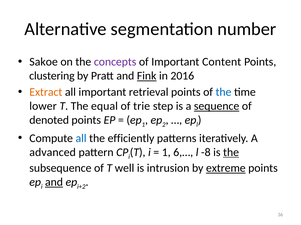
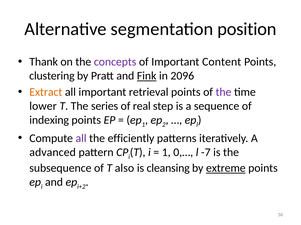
number: number -> position
Sakoe: Sakoe -> Thank
2016: 2016 -> 2096
the at (224, 92) colour: blue -> purple
equal: equal -> series
trie: trie -> real
sequence underline: present -> none
denoted: denoted -> indexing
all at (81, 139) colour: blue -> purple
6,…: 6,… -> 0,…
-8: -8 -> -7
the at (231, 153) underline: present -> none
well: well -> also
intrusion: intrusion -> cleansing
and at (54, 183) underline: present -> none
